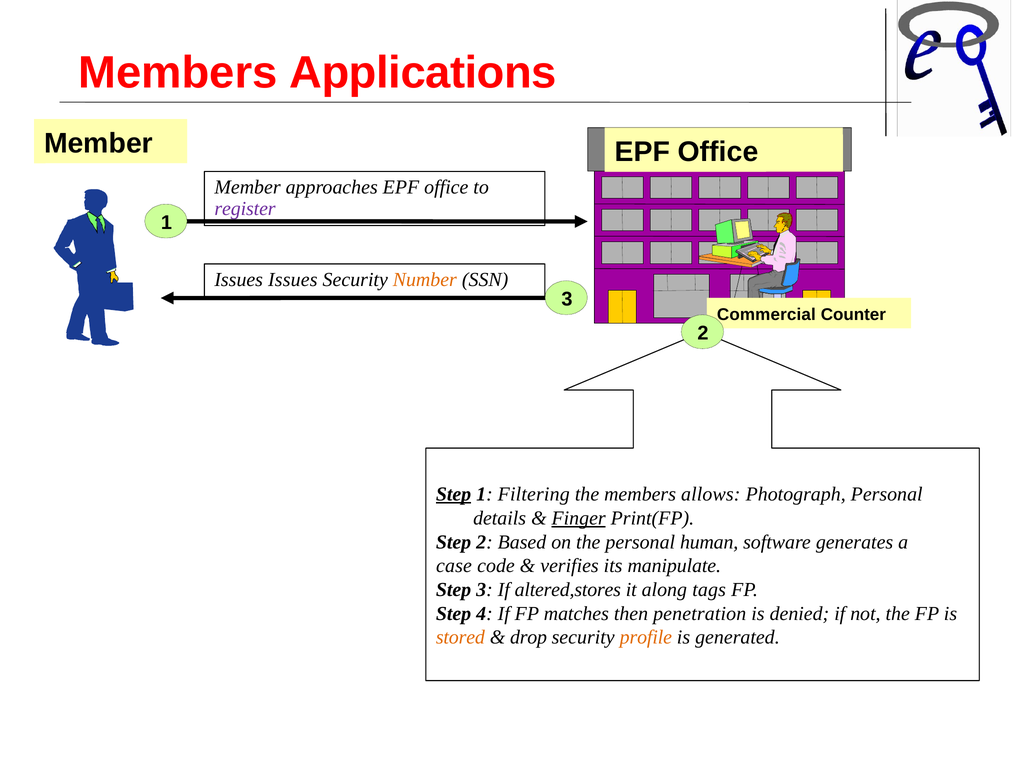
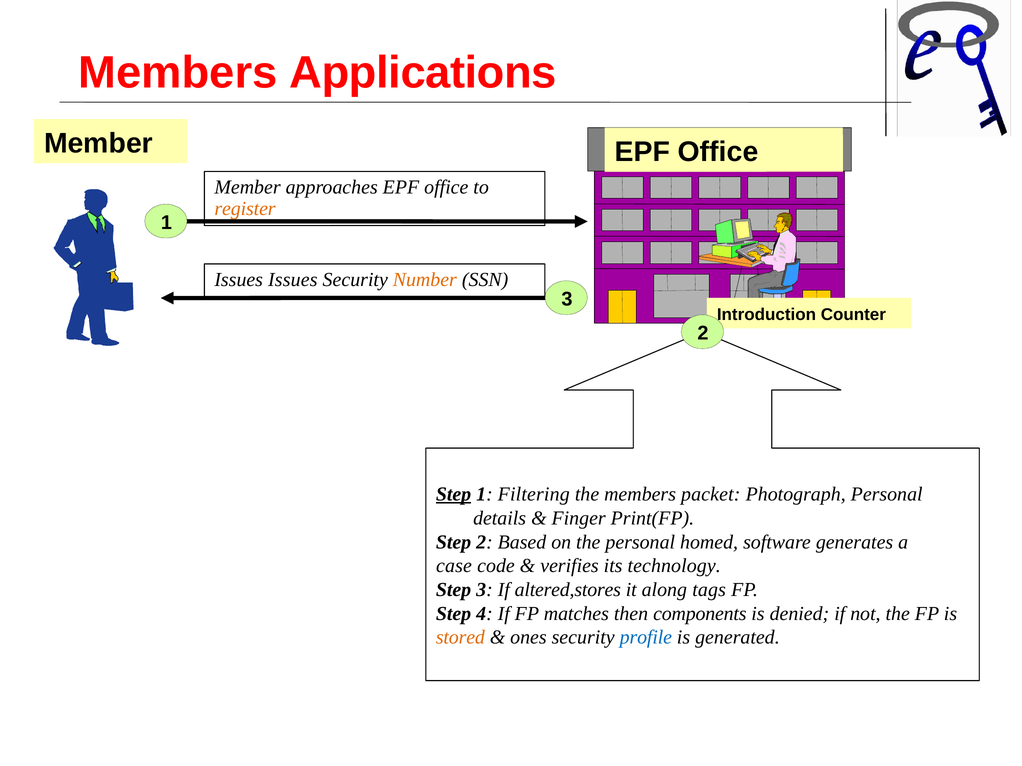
register colour: purple -> orange
Commercial: Commercial -> Introduction
allows: allows -> packet
Finger underline: present -> none
human: human -> homed
manipulate: manipulate -> technology
penetration: penetration -> components
drop: drop -> ones
profile colour: orange -> blue
